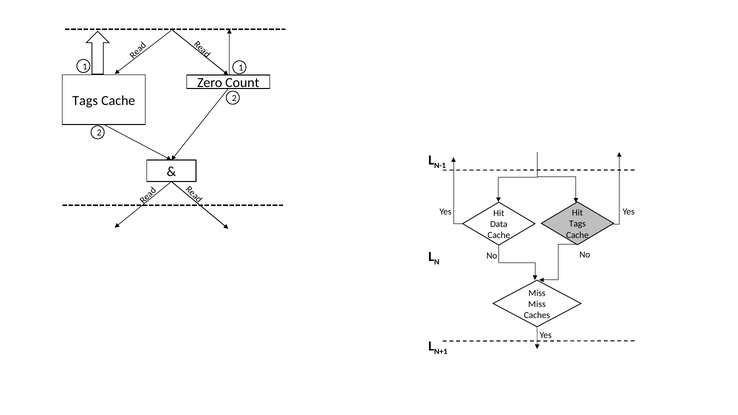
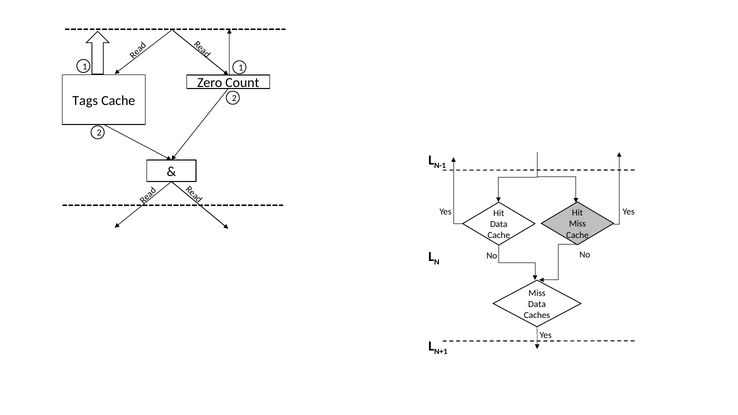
Tags at (577, 224): Tags -> Miss
Miss at (537, 304): Miss -> Data
